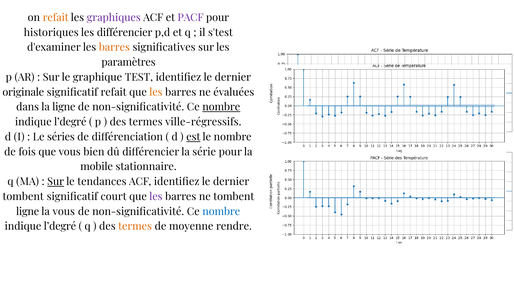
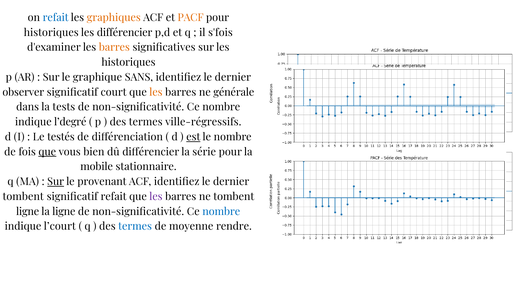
refait at (56, 18) colour: orange -> blue
graphiques colour: purple -> orange
PACF colour: purple -> orange
s'test: s'test -> s'fois
paramètres at (128, 62): paramètres -> historiques
TEST: TEST -> SANS
originale: originale -> observer
significatif refait: refait -> court
évaluées: évaluées -> générale
la ligne: ligne -> tests
nombre at (221, 107) underline: present -> none
séries: séries -> testés
que at (47, 152) underline: none -> present
tendances: tendances -> provenant
significatif court: court -> refait
la vous: vous -> ligne
l’degré at (60, 227): l’degré -> l’court
termes at (135, 227) colour: orange -> blue
